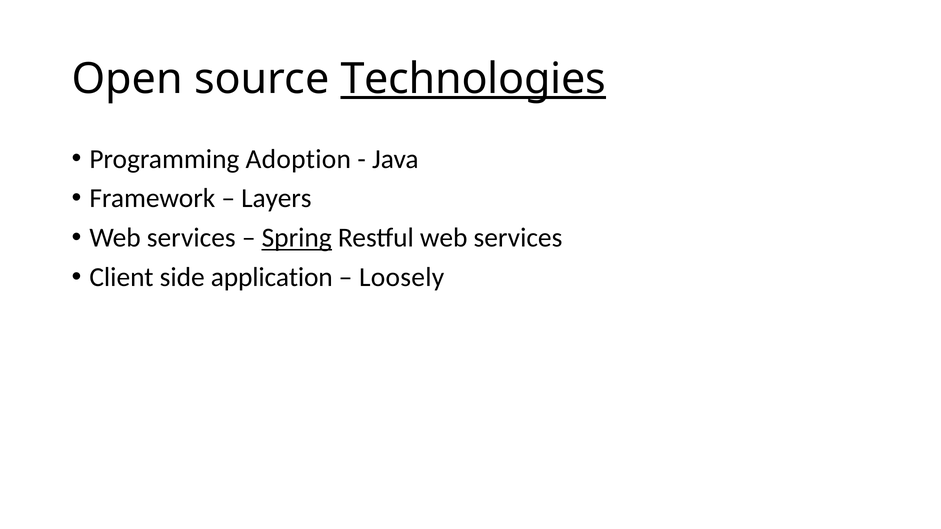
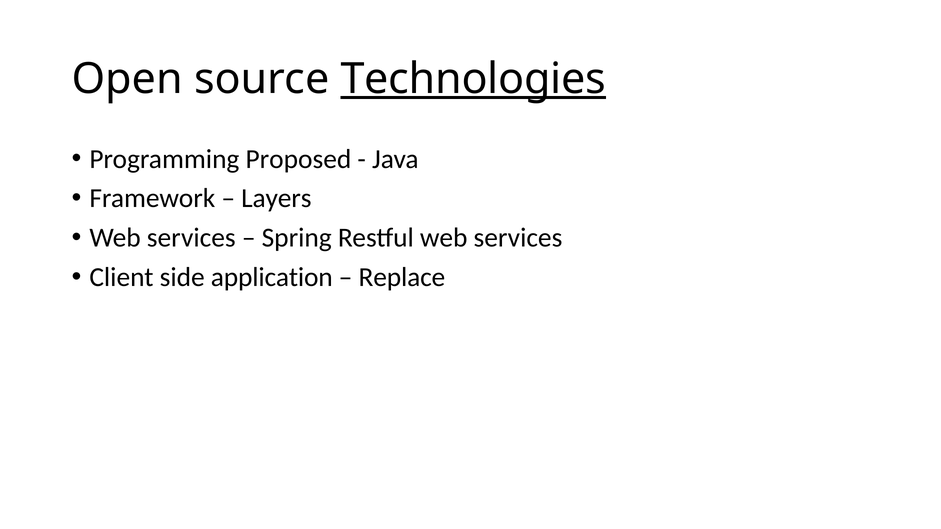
Adoption: Adoption -> Proposed
Spring underline: present -> none
Loosely: Loosely -> Replace
